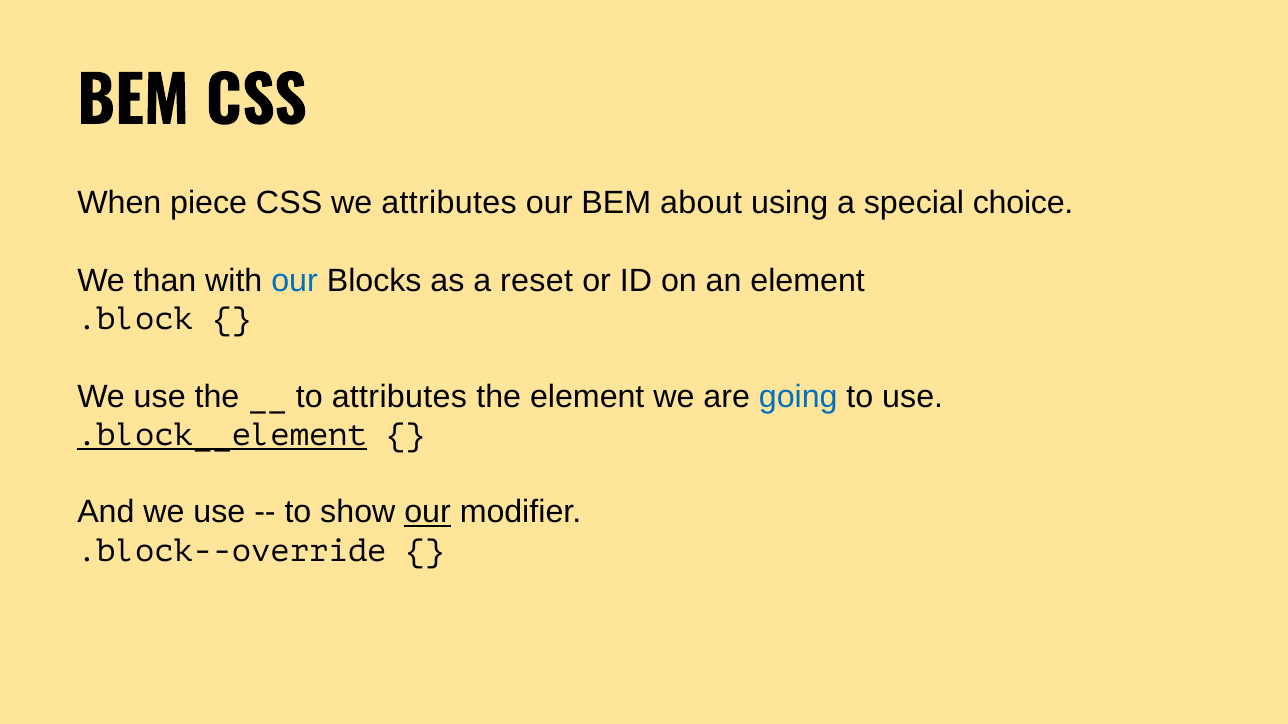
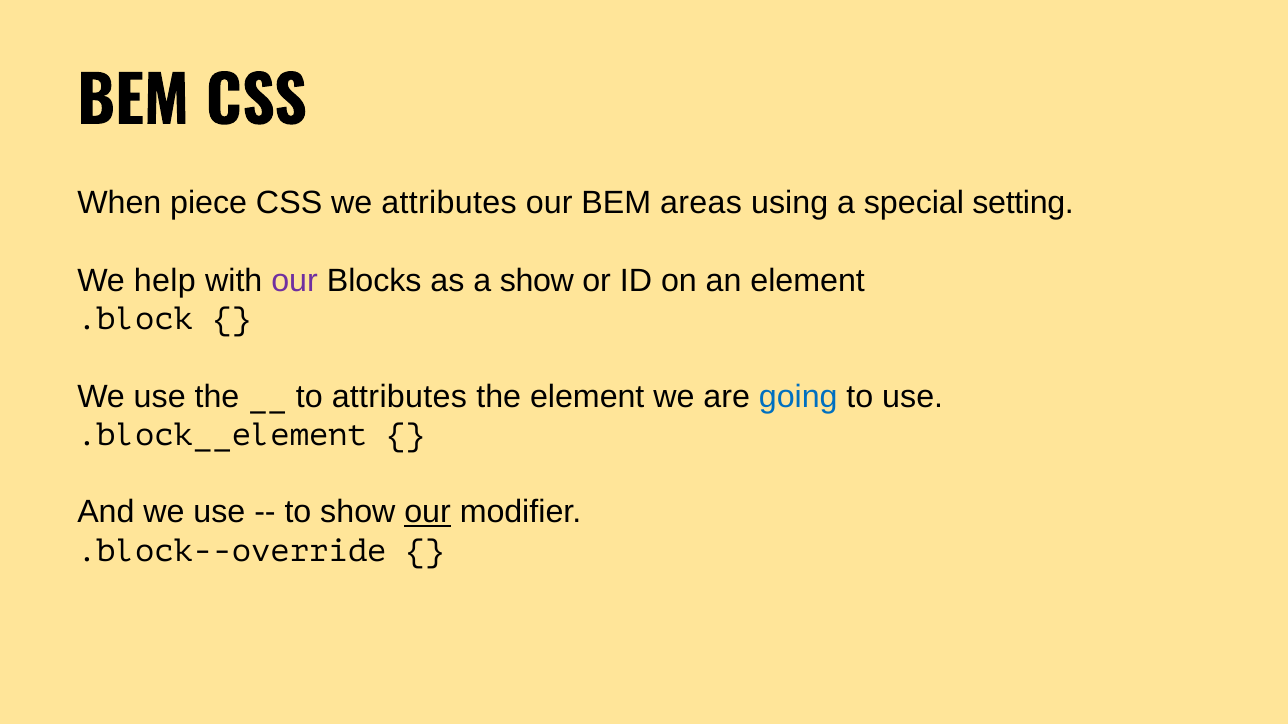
about: about -> areas
choice: choice -> setting
than: than -> help
our at (295, 281) colour: blue -> purple
a reset: reset -> show
.block__element underline: present -> none
